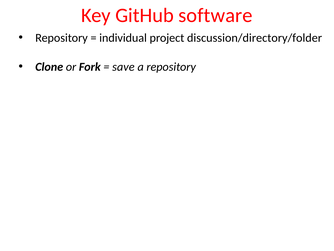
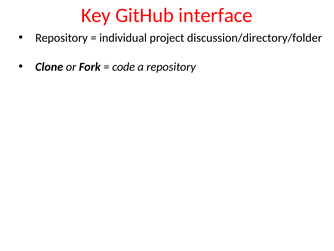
software: software -> interface
save: save -> code
